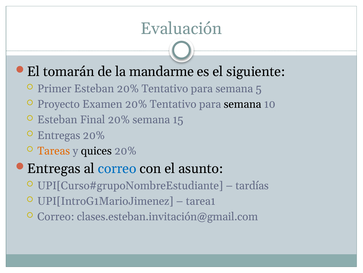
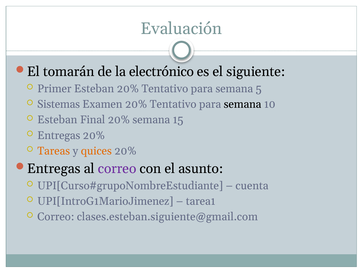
mandarme: mandarme -> electrónico
Proyecto: Proyecto -> Sistemas
quices colour: black -> orange
correo at (117, 168) colour: blue -> purple
tardías: tardías -> cuenta
clases.esteban.invitación@gmail.com: clases.esteban.invitación@gmail.com -> clases.esteban.siguiente@gmail.com
